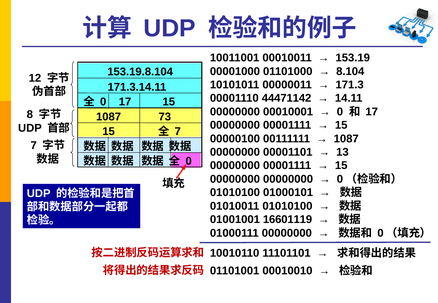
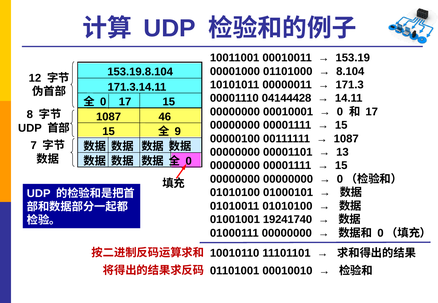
44471142: 44471142 -> 04144428
73: 73 -> 46
7 at (178, 132): 7 -> 9
16601119: 16601119 -> 19241740
